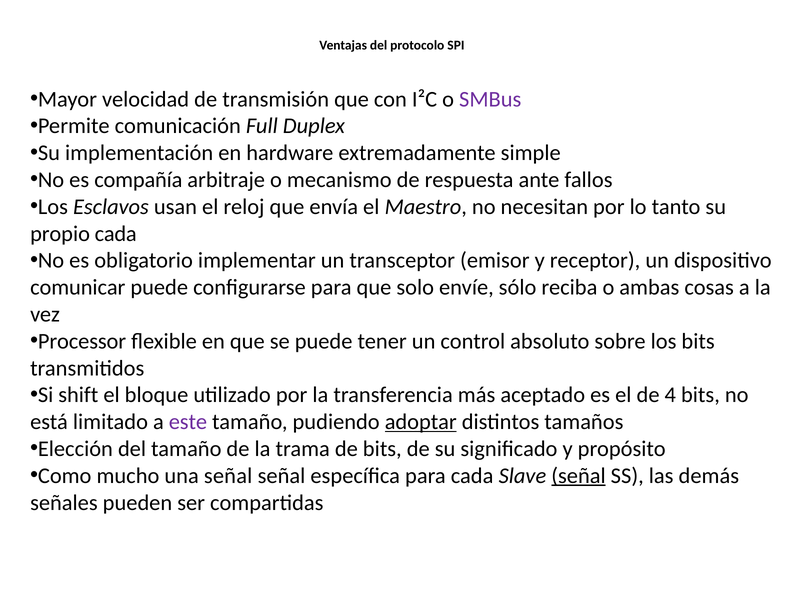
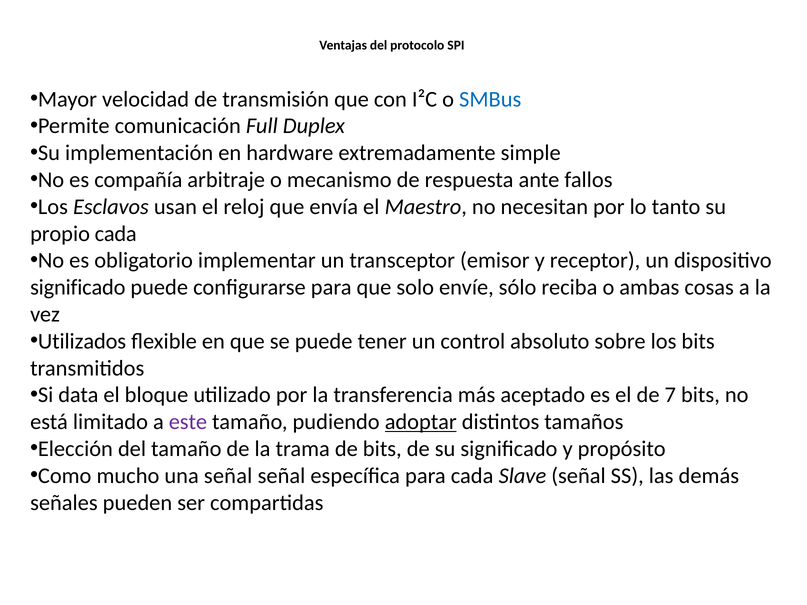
SMBus colour: purple -> blue
comunicar at (78, 288): comunicar -> significado
Processor: Processor -> Utilizados
shift: shift -> data
4: 4 -> 7
señal at (578, 476) underline: present -> none
